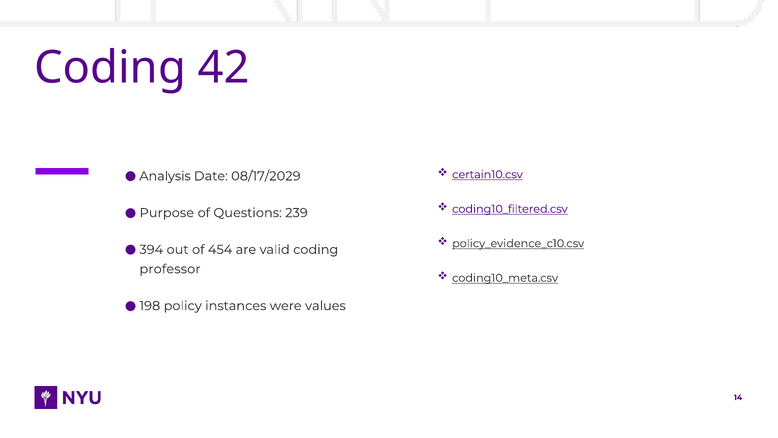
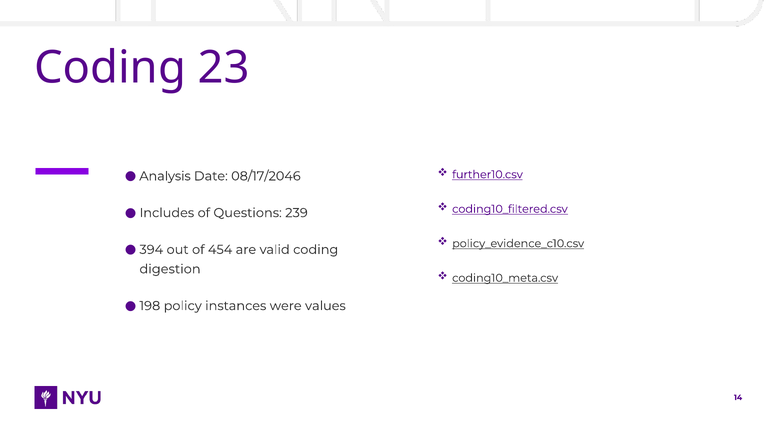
42: 42 -> 23
certain10.csv: certain10.csv -> further10.csv
08/17/2029: 08/17/2029 -> 08/17/2046
Purpose: Purpose -> Includes
professor: professor -> digestion
